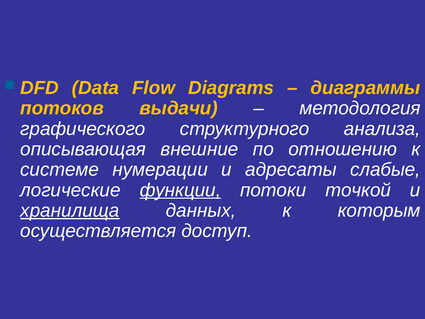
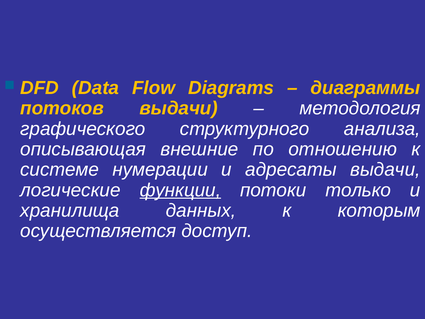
адресаты слабые: слабые -> выдачи
точкой: точкой -> только
хранилища underline: present -> none
